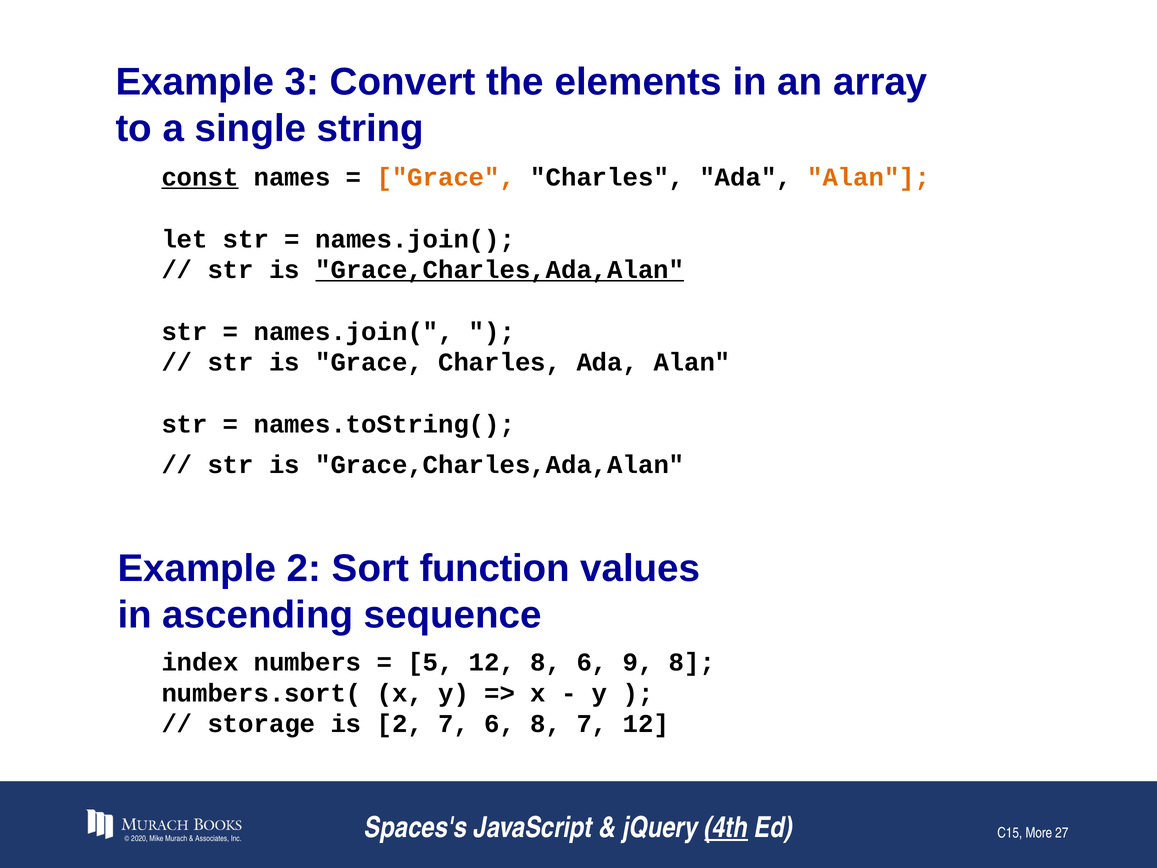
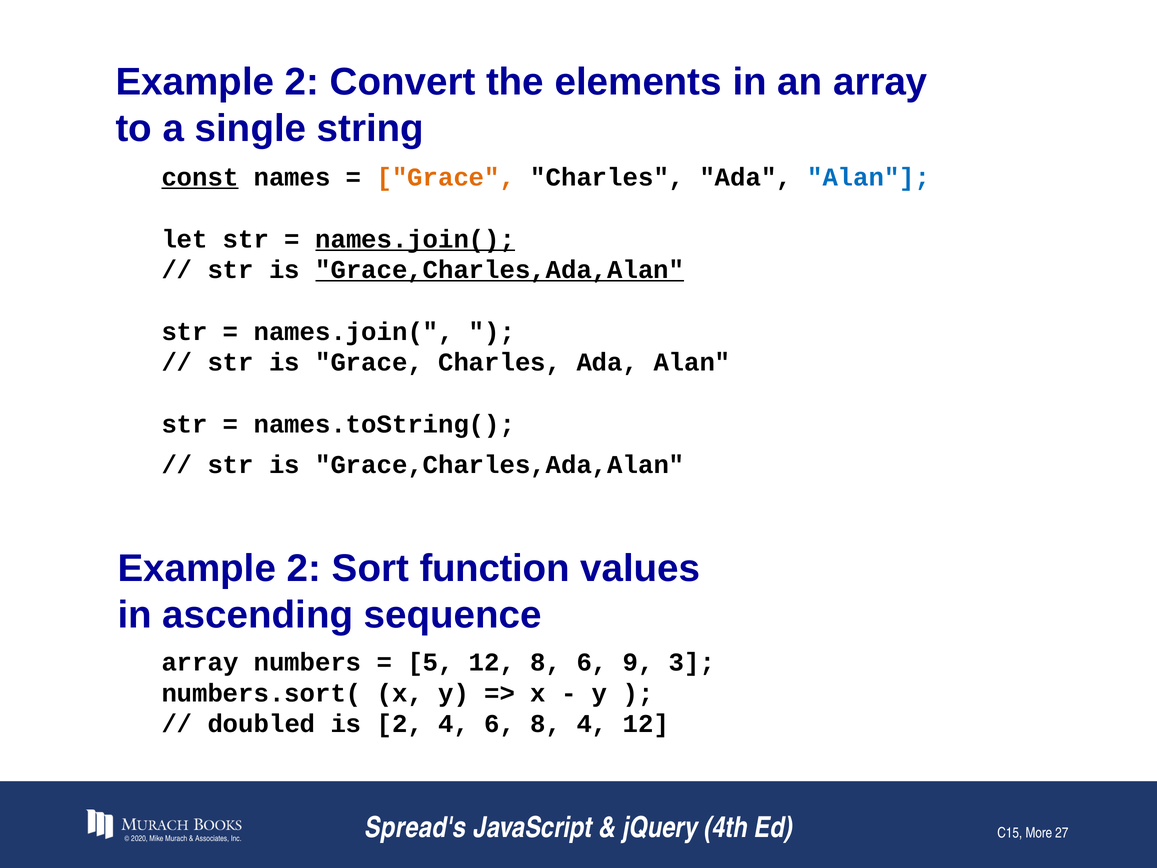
3 at (302, 82): 3 -> 2
Alan at (869, 177) colour: orange -> blue
names.join( at (415, 239) underline: none -> present
index at (200, 662): index -> array
9 8: 8 -> 3
storage: storage -> doubled
2 7: 7 -> 4
8 7: 7 -> 4
Spaces's: Spaces's -> Spread's
4th underline: present -> none
